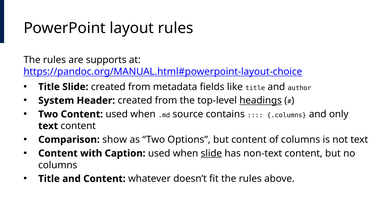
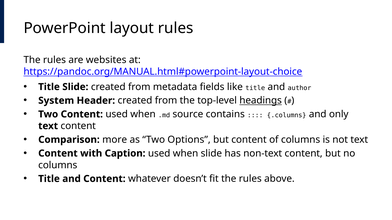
supports: supports -> websites
show: show -> more
slide at (211, 154) underline: present -> none
